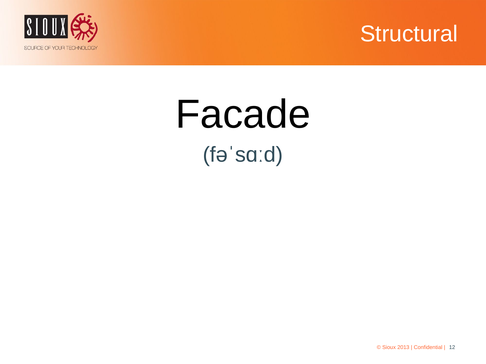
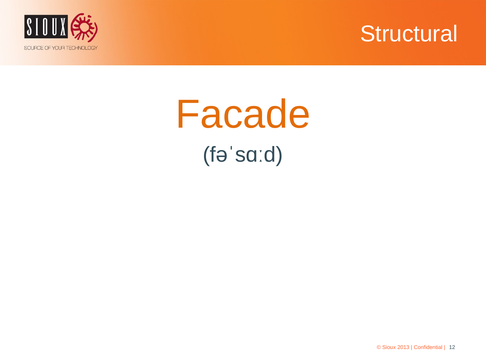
Facade colour: black -> orange
